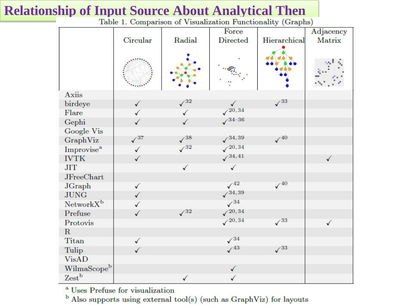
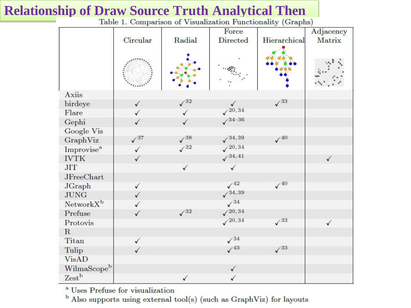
Input: Input -> Draw
About: About -> Truth
